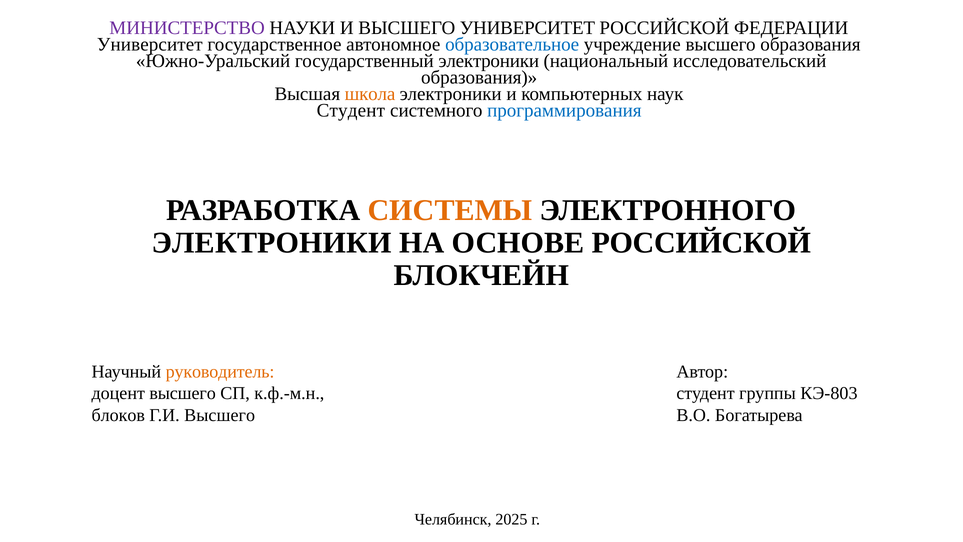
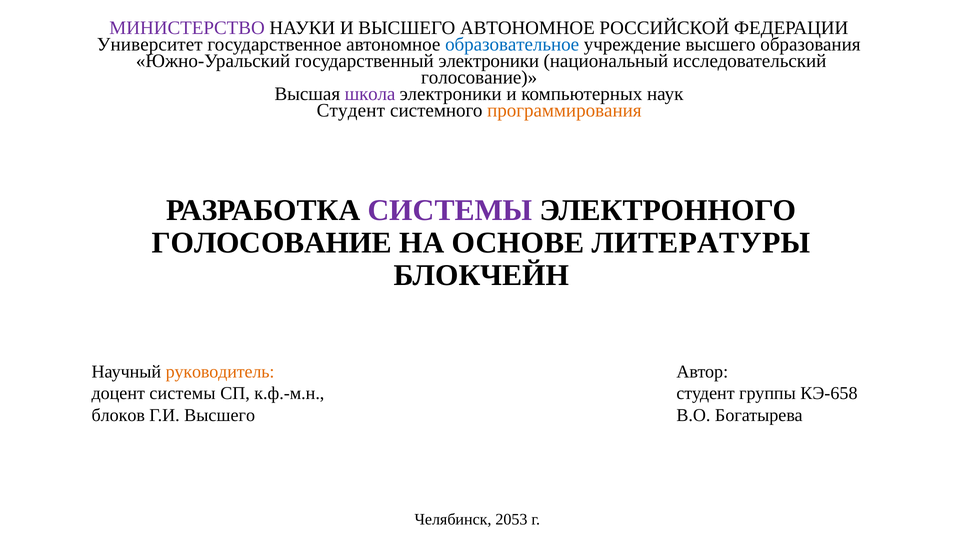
ВЫСШЕГО УНИВЕРСИТЕТ: УНИВЕРСИТЕТ -> АВТОНОМНОЕ
образования at (479, 77): образования -> голосование
школа colour: orange -> purple
программирования colour: blue -> orange
СИСТЕМЫ at (450, 210) colour: orange -> purple
ЭЛЕКТРОНИКИ at (272, 243): ЭЛЕКТРОНИКИ -> ГОЛОСОВАНИЕ
ОСНОВЕ РОССИЙСКОЙ: РОССИЙСКОЙ -> ЛИТЕРАТУРЫ
доцент высшего: высшего -> системы
КЭ-803: КЭ-803 -> КЭ-658
2025: 2025 -> 2053
